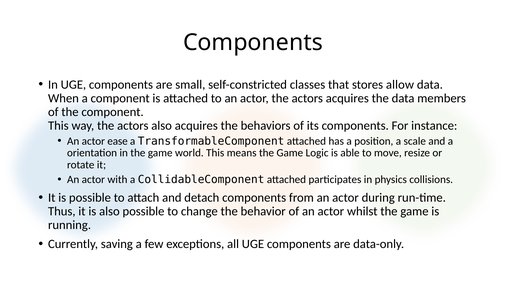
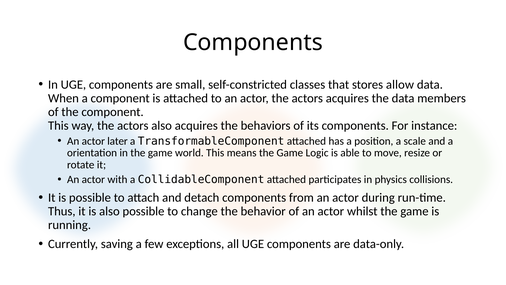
ease: ease -> later
